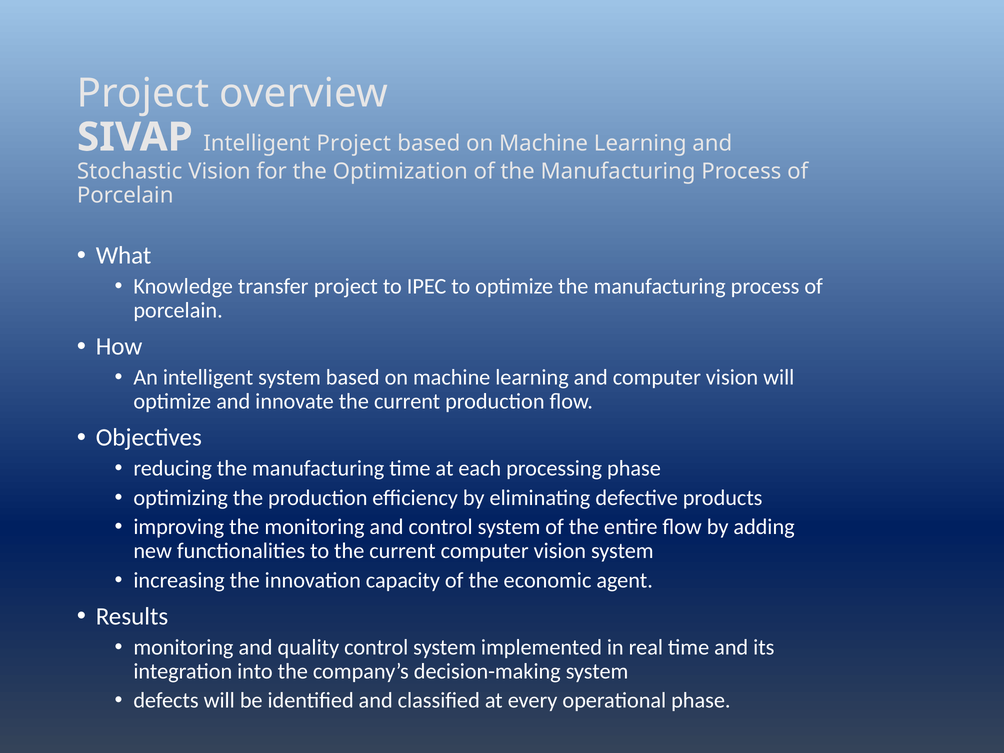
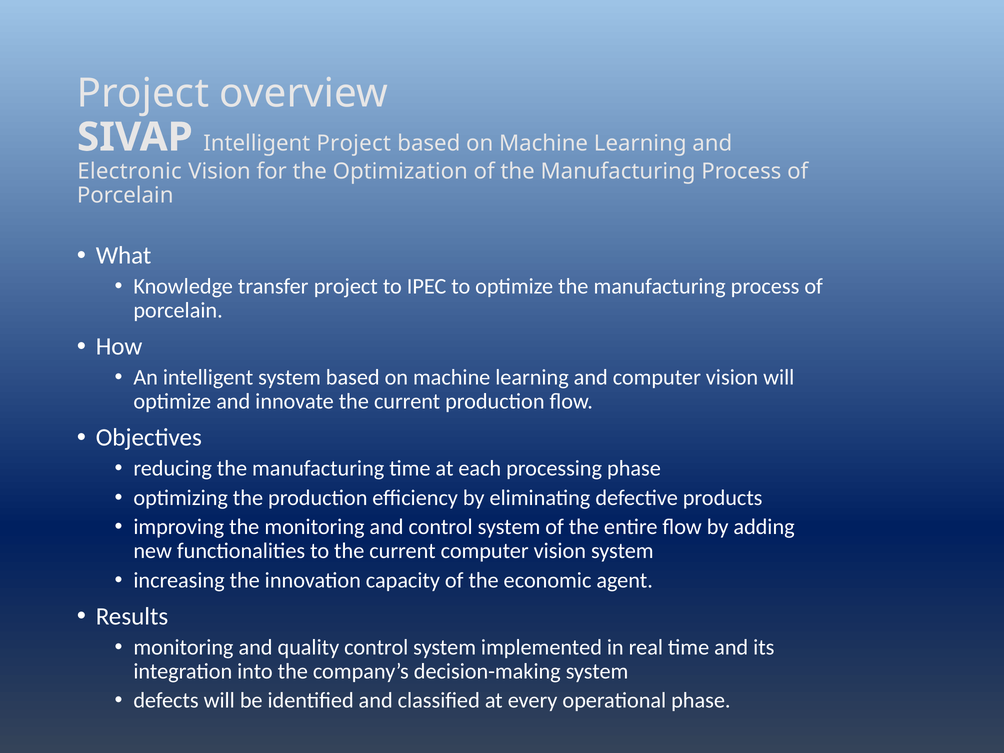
Stochastic: Stochastic -> Electronic
